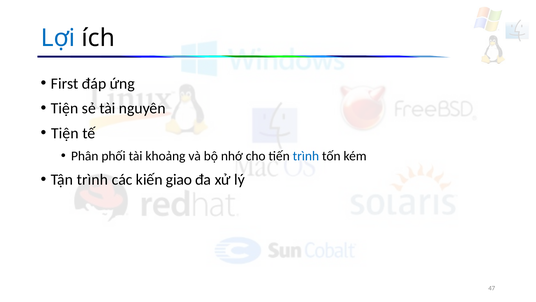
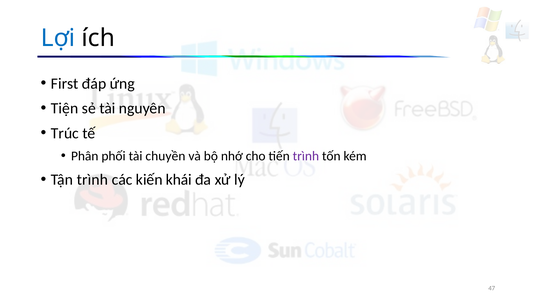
Tiện at (65, 133): Tiện -> Trúc
khoảng: khoảng -> chuyền
trình at (306, 156) colour: blue -> purple
giao: giao -> khái
